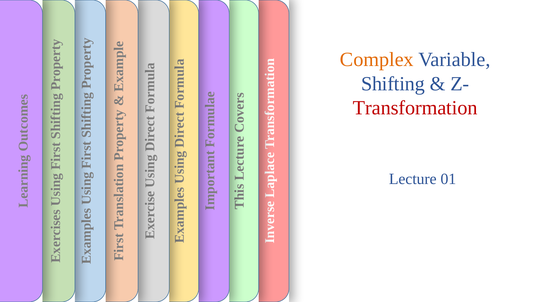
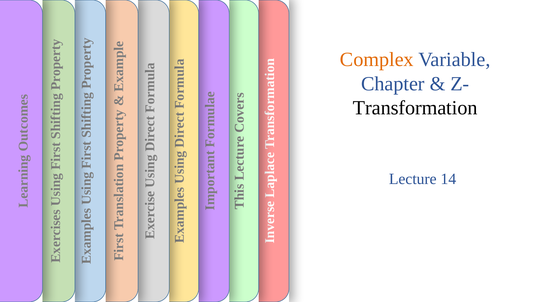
Shifting: Shifting -> Chapter
Transformation colour: red -> black
01: 01 -> 14
